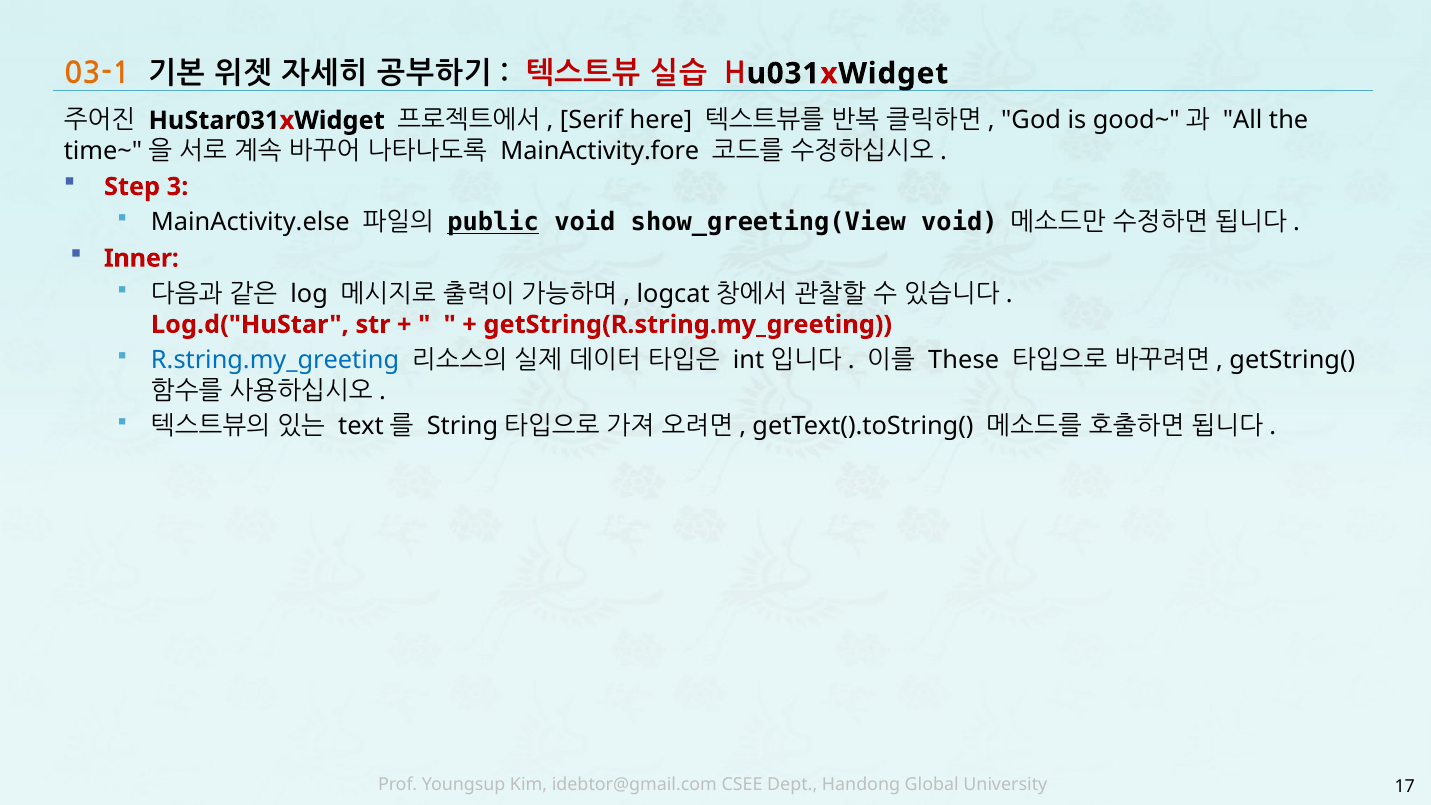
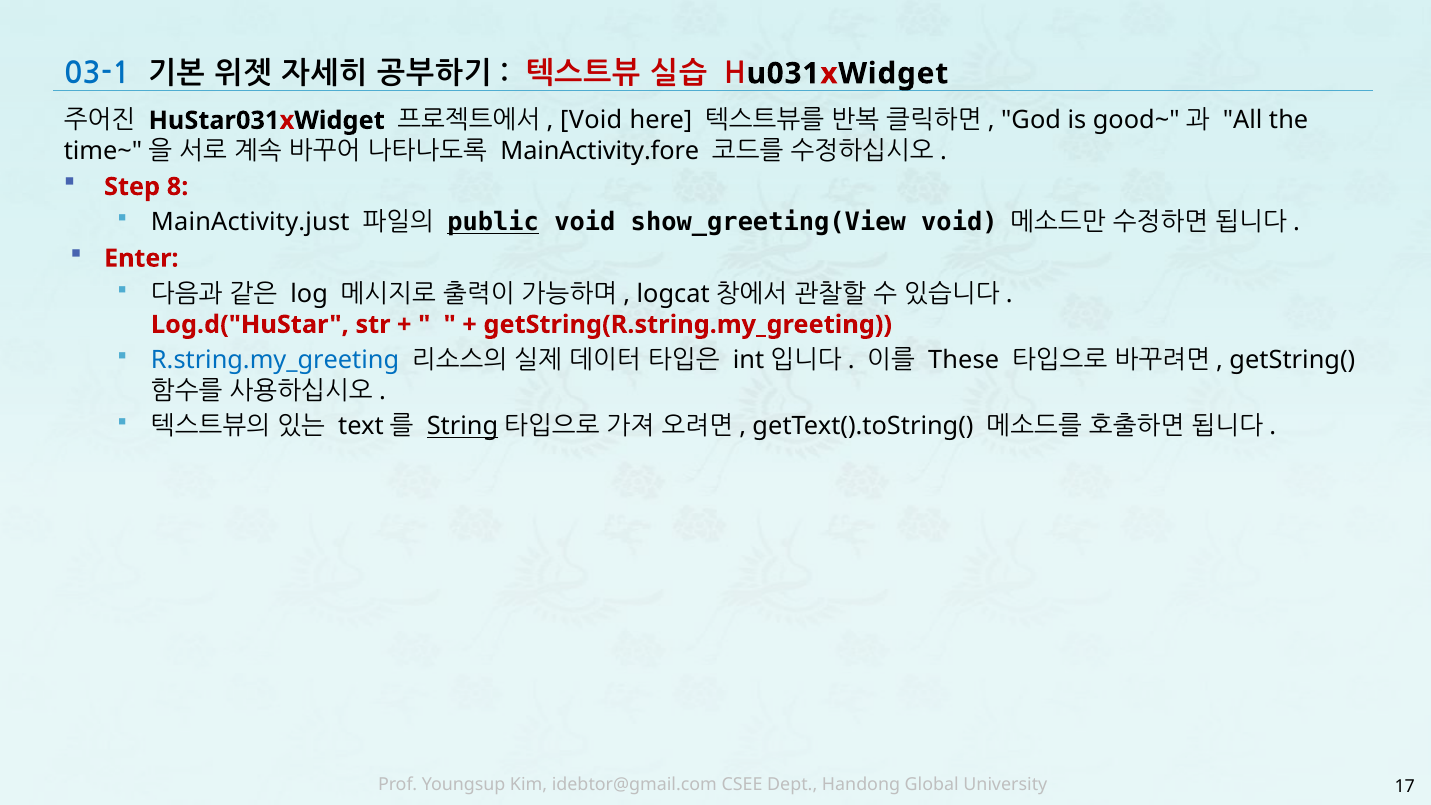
03-1 colour: orange -> blue
Serif at (591, 120): Serif -> Void
3: 3 -> 8
MainActivity.else: MainActivity.else -> MainActivity.just
Inner: Inner -> Enter
String underline: none -> present
